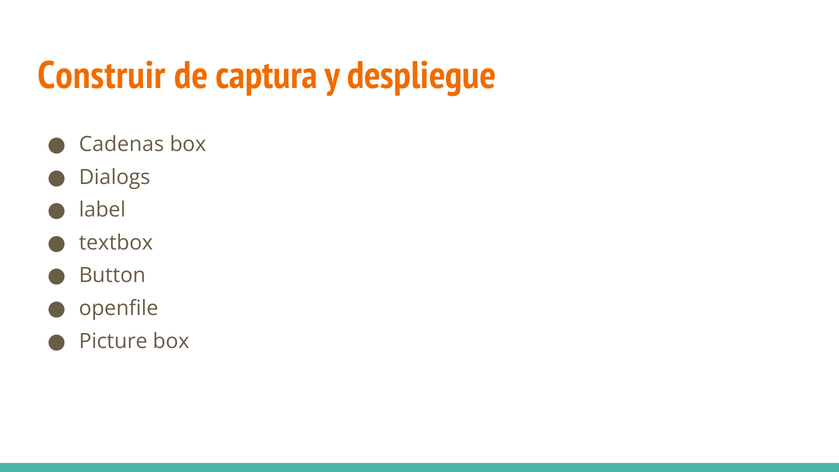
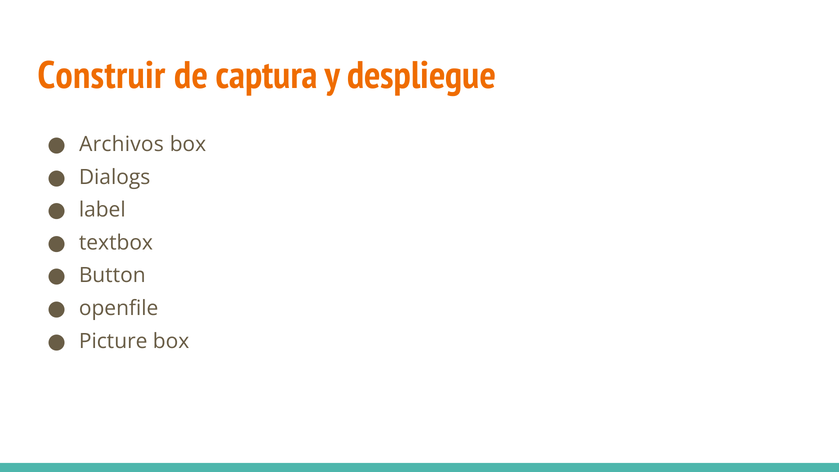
Cadenas: Cadenas -> Archivos
